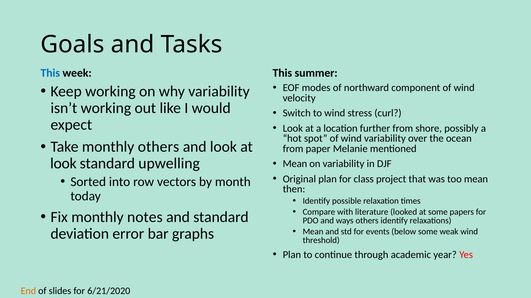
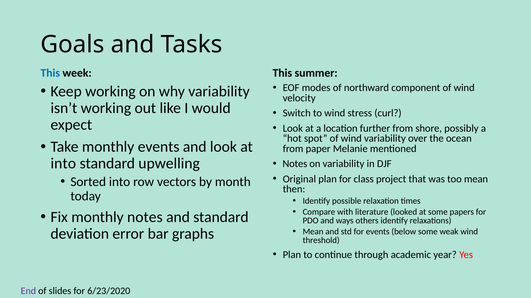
monthly others: others -> events
look at (63, 164): look -> into
Mean at (295, 164): Mean -> Notes
End colour: orange -> purple
6/21/2020: 6/21/2020 -> 6/23/2020
